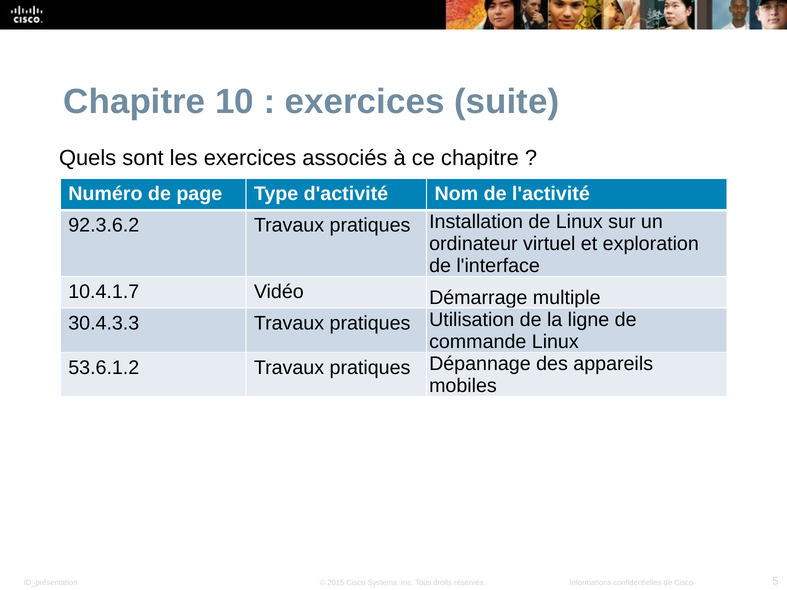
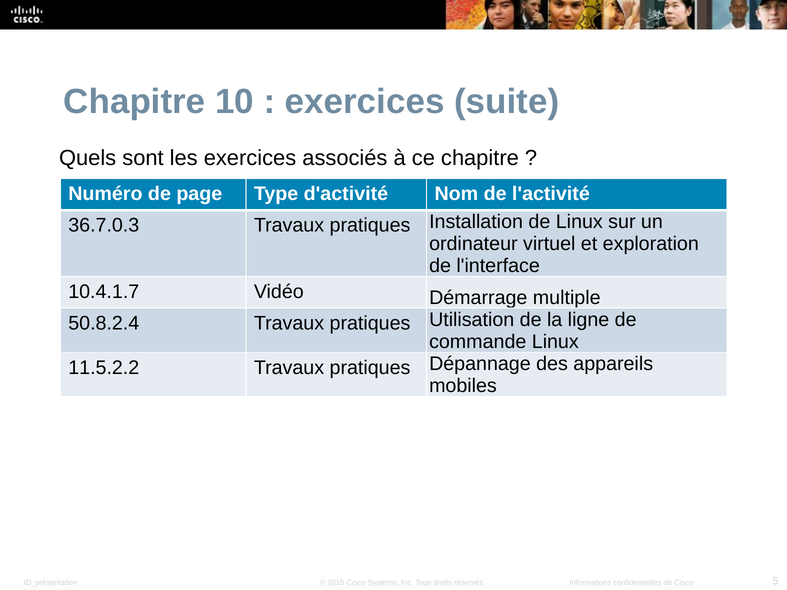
92.3.6.2: 92.3.6.2 -> 36.7.0.3
30.4.3.3: 30.4.3.3 -> 50.8.2.4
53.6.1.2: 53.6.1.2 -> 11.5.2.2
